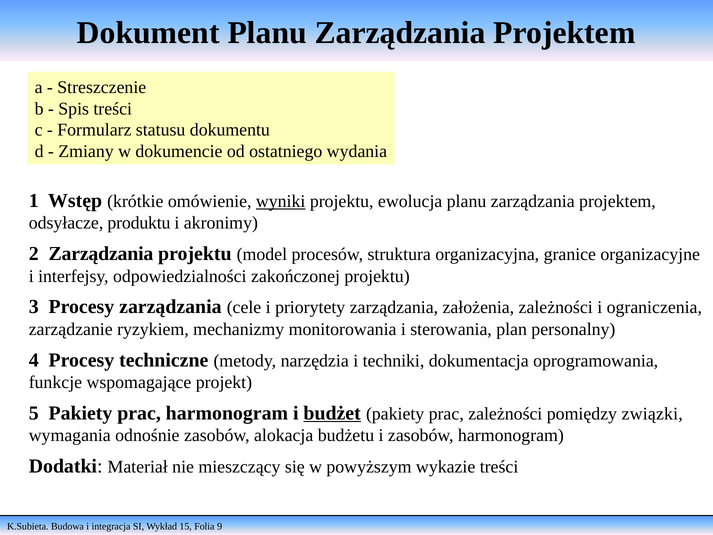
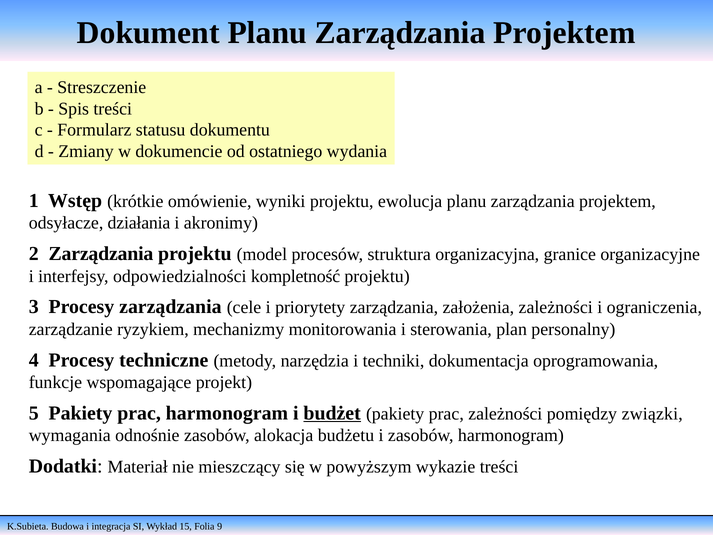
wyniki underline: present -> none
produktu: produktu -> działania
zakończonej: zakończonej -> kompletność
